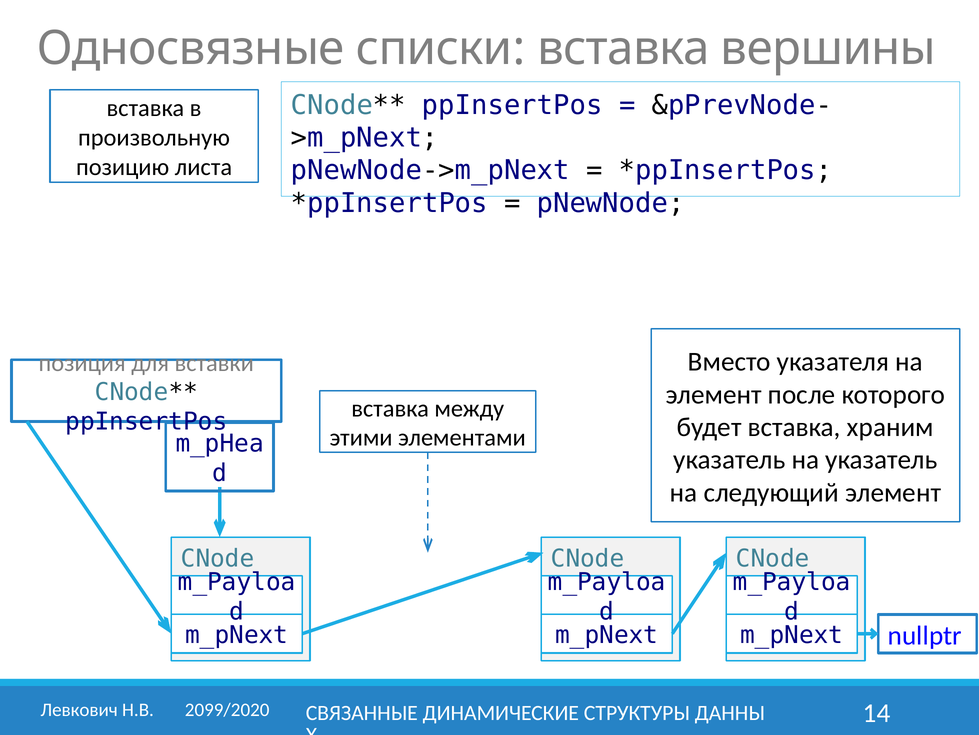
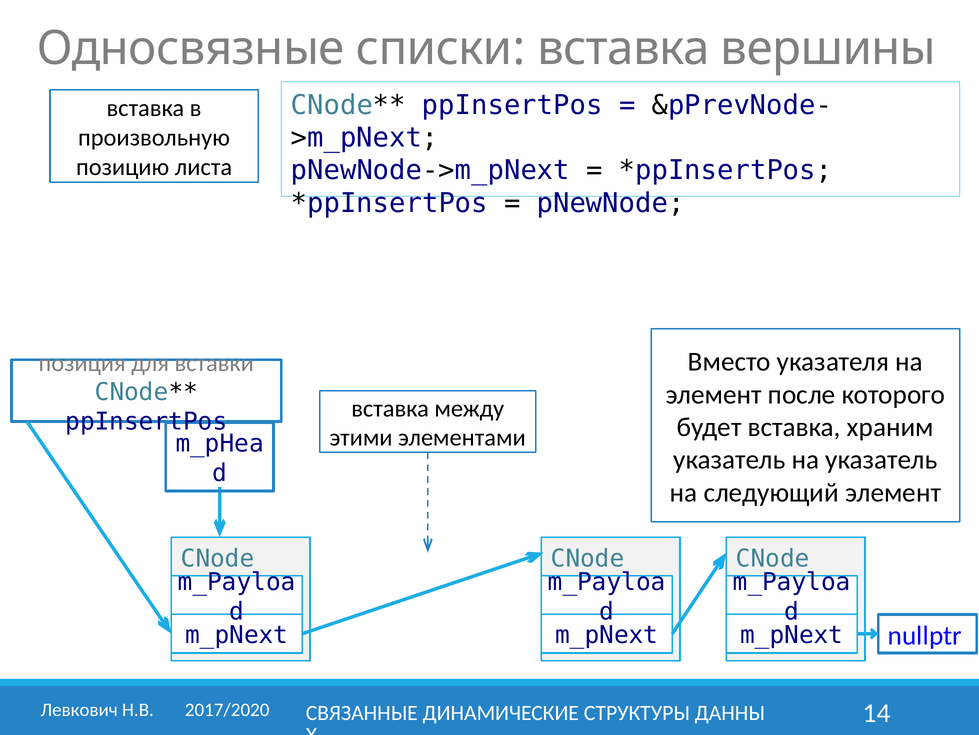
2099/2020: 2099/2020 -> 2017/2020
